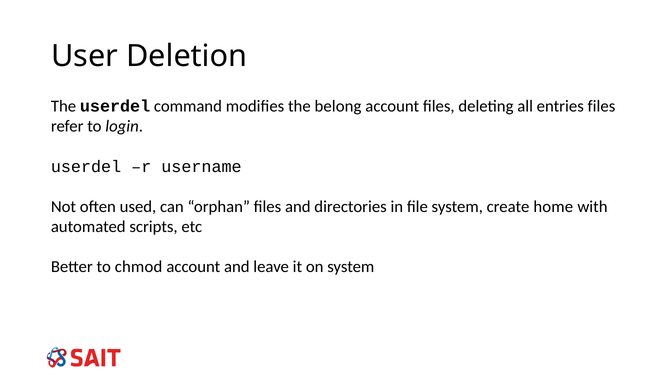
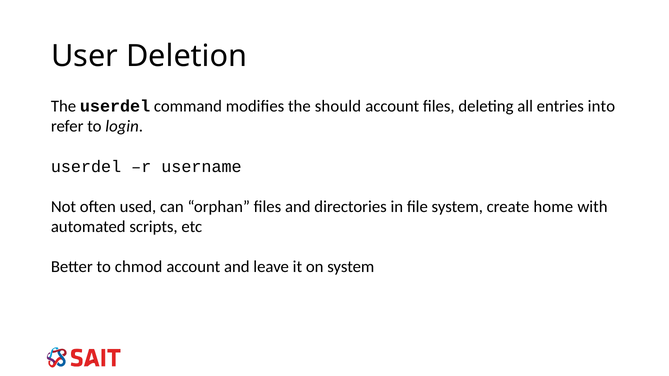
belong: belong -> should
entries files: files -> into
